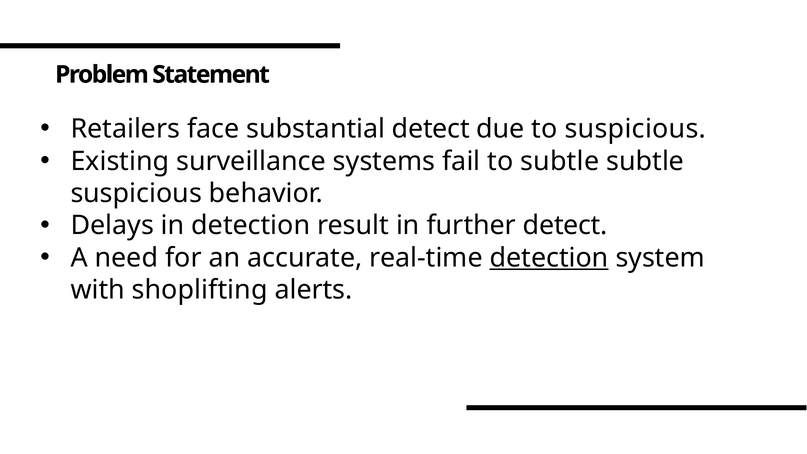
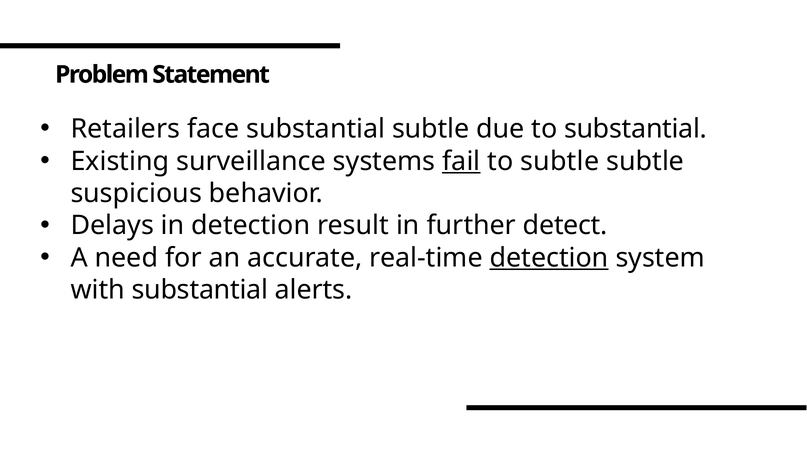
substantial detect: detect -> subtle
to suspicious: suspicious -> substantial
fail underline: none -> present
with shoplifting: shoplifting -> substantial
